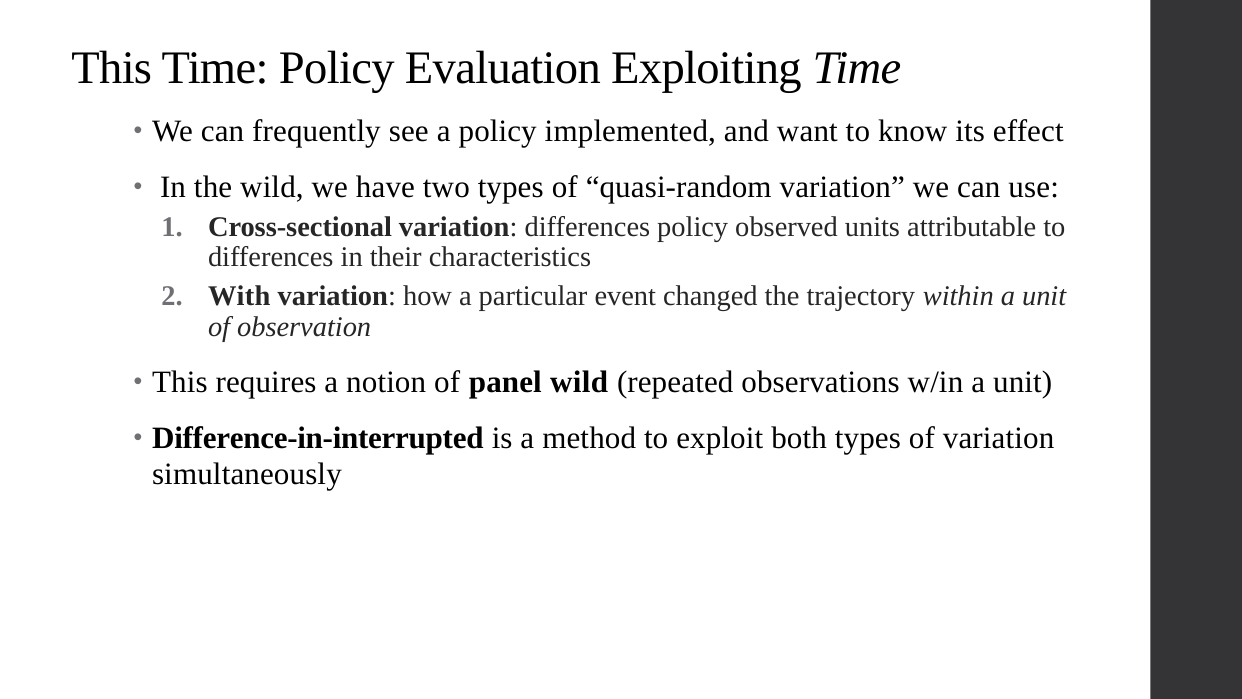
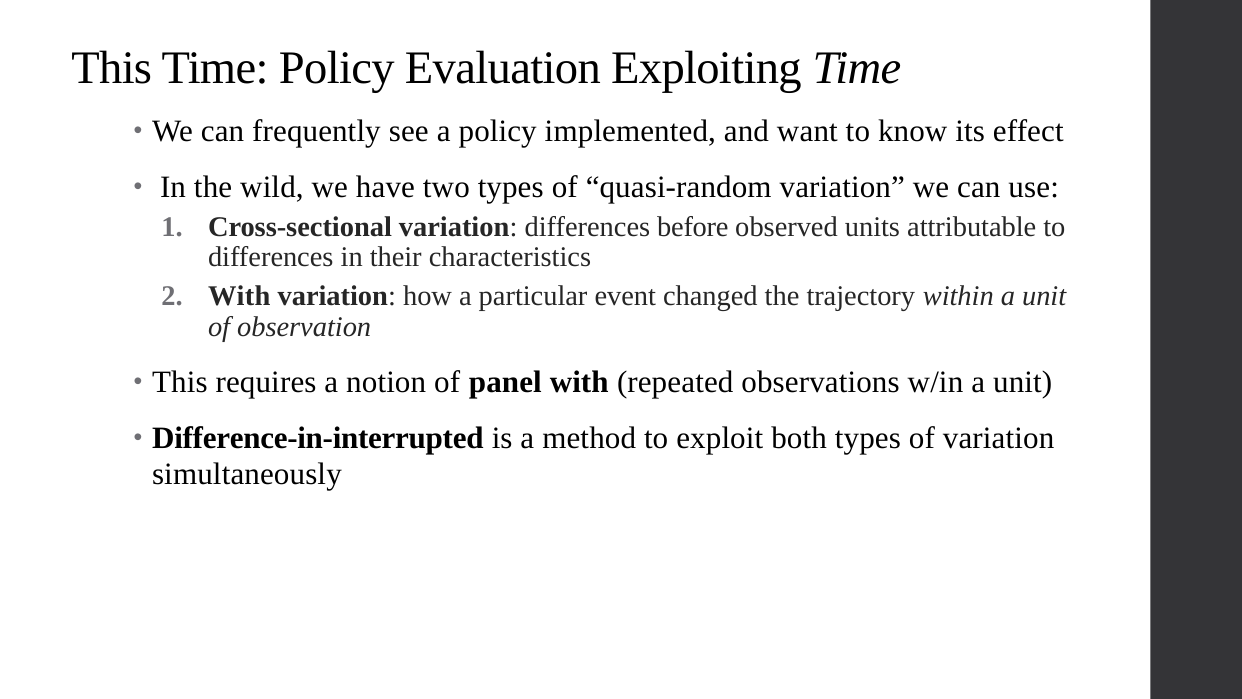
differences policy: policy -> before
panel wild: wild -> with
